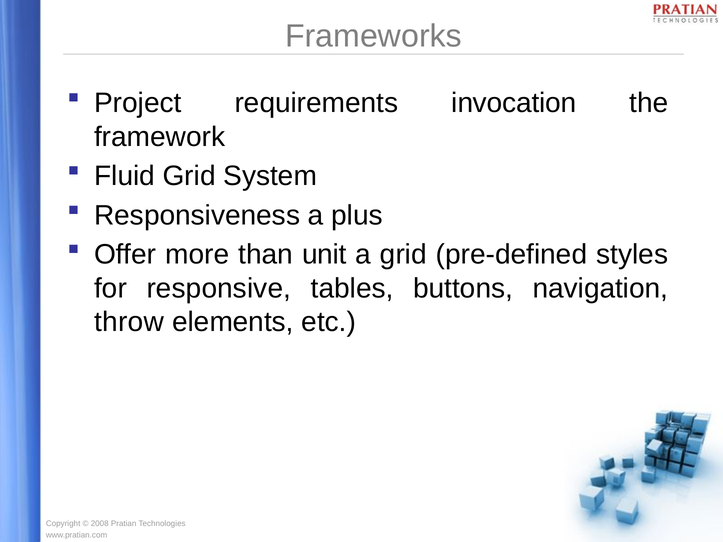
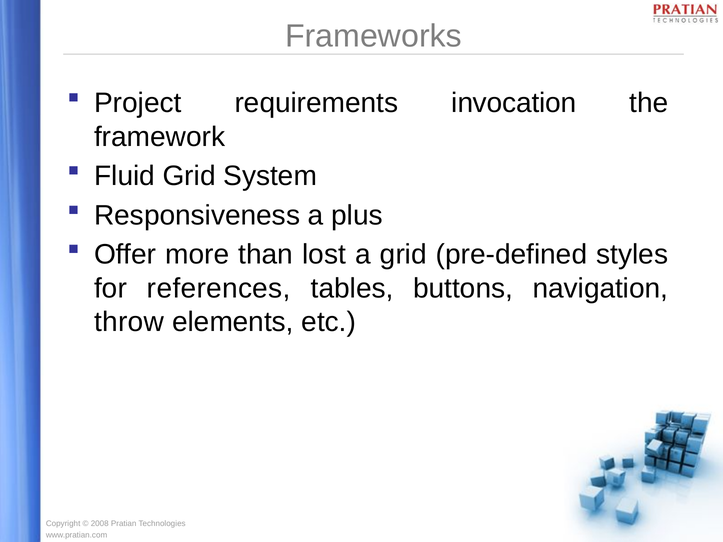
unit: unit -> lost
responsive: responsive -> references
